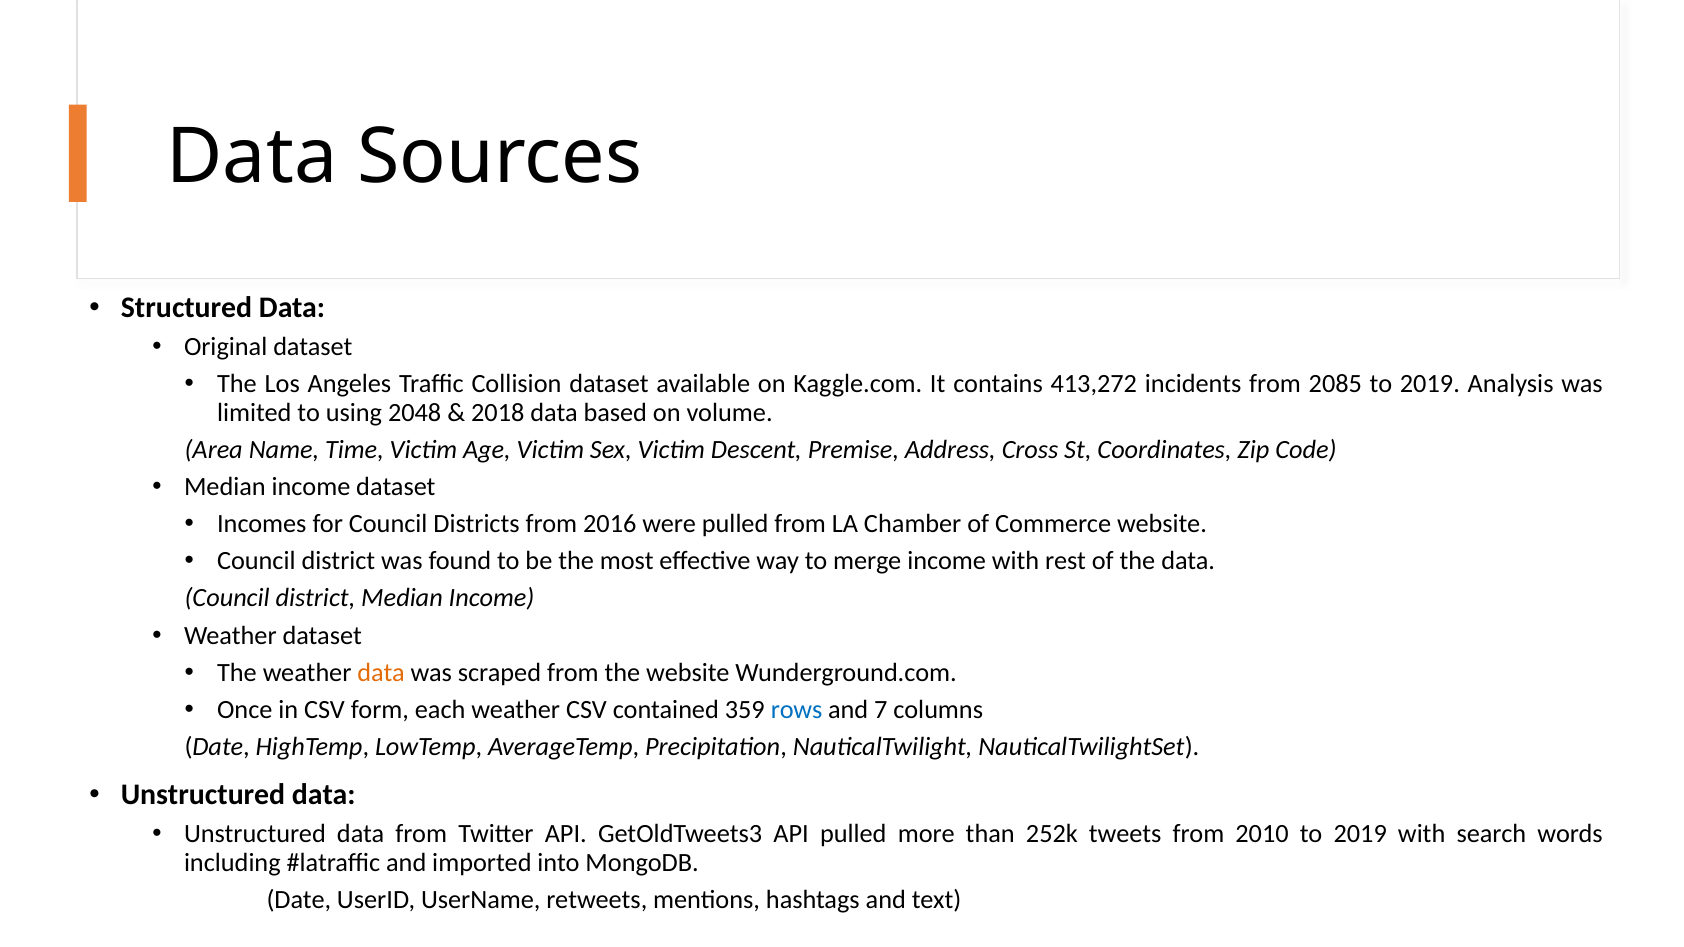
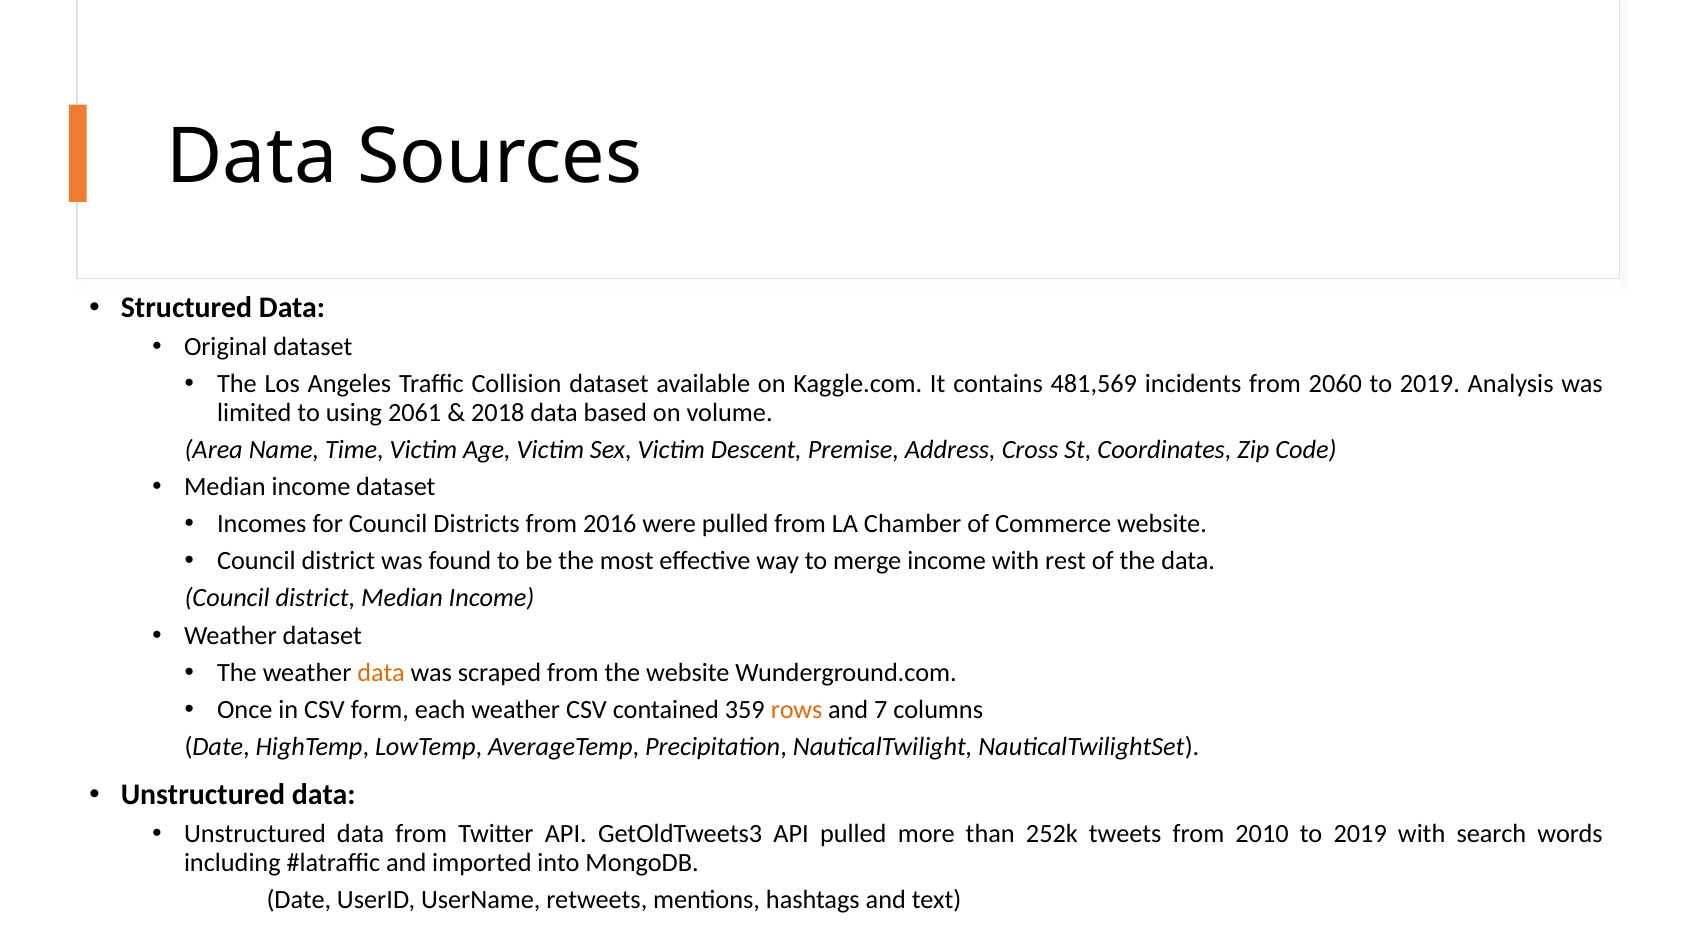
413,272: 413,272 -> 481,569
2085: 2085 -> 2060
2048: 2048 -> 2061
rows colour: blue -> orange
